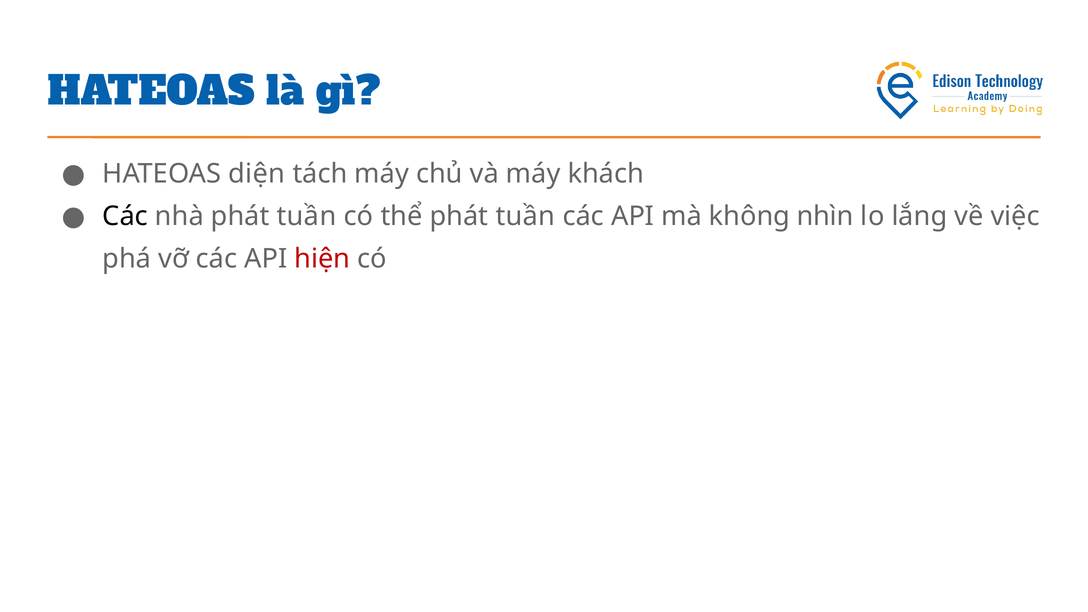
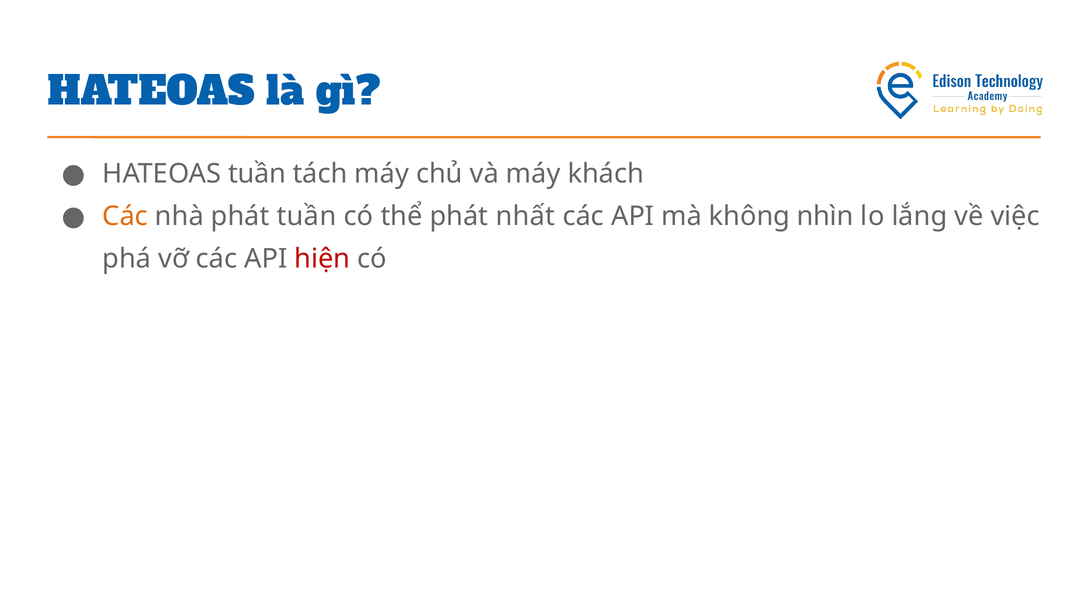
HATEOAS diện: diện -> tuần
Các at (125, 216) colour: black -> orange
thể phát tuần: tuần -> nhất
